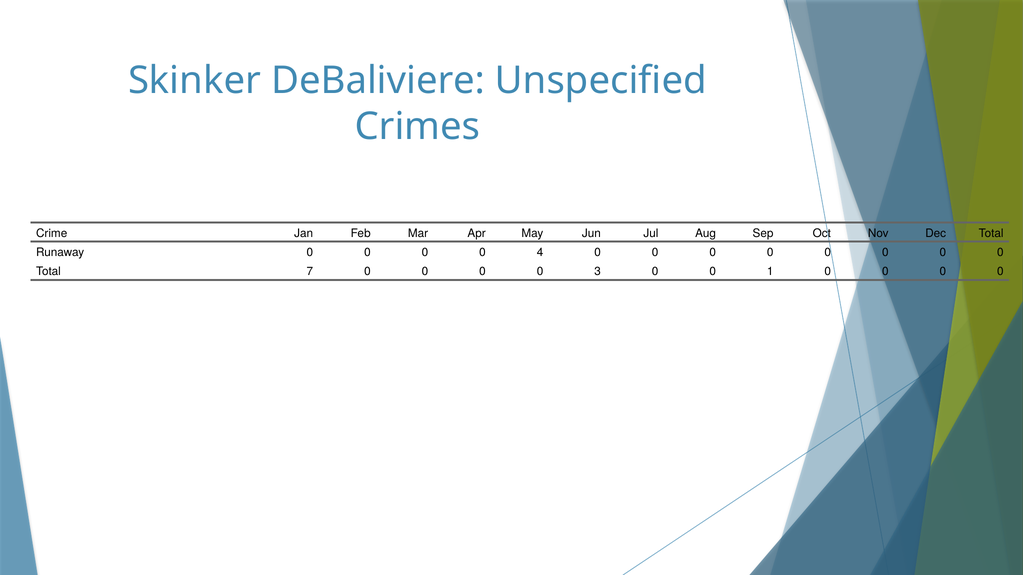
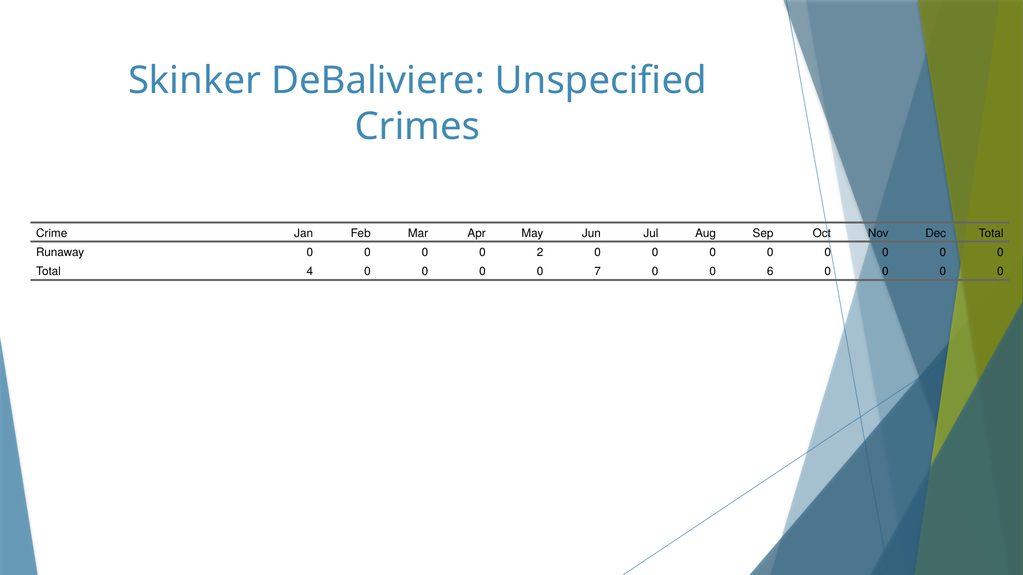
4: 4 -> 2
7: 7 -> 4
3: 3 -> 7
1: 1 -> 6
